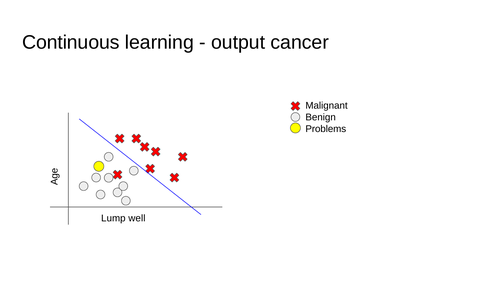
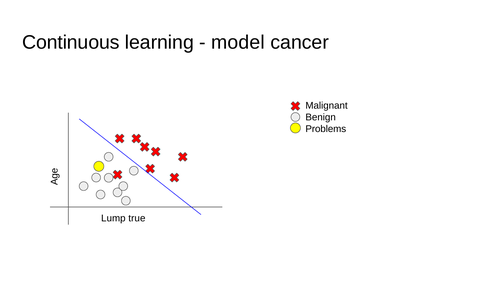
output: output -> model
well: well -> true
